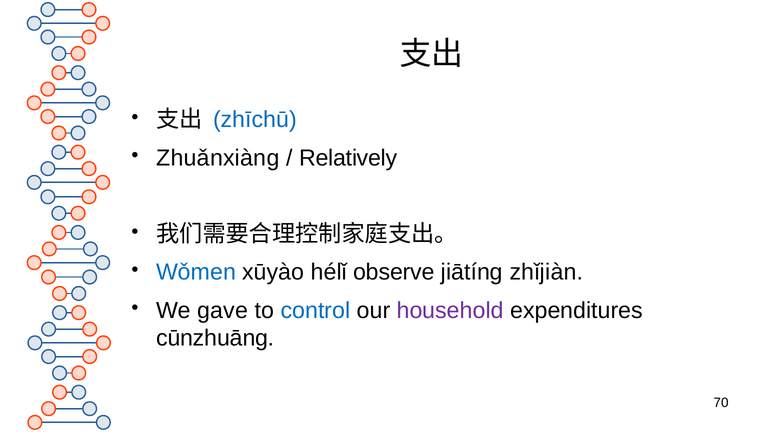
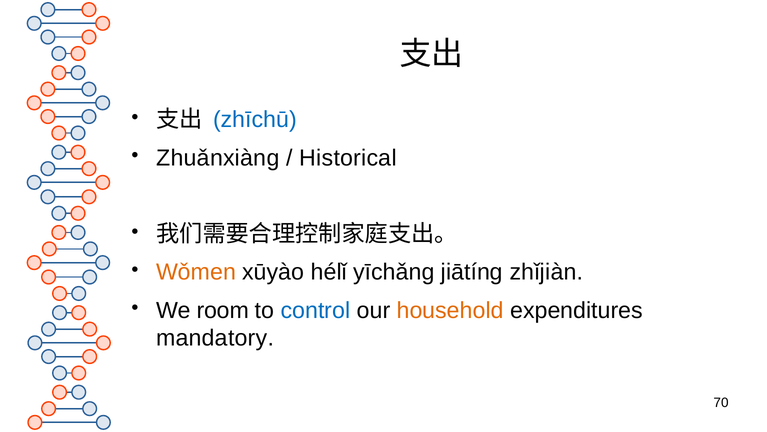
Relatively: Relatively -> Historical
Wǒmen colour: blue -> orange
observe: observe -> yīchǎng
gave: gave -> room
household colour: purple -> orange
cūnzhuāng: cūnzhuāng -> mandatory
